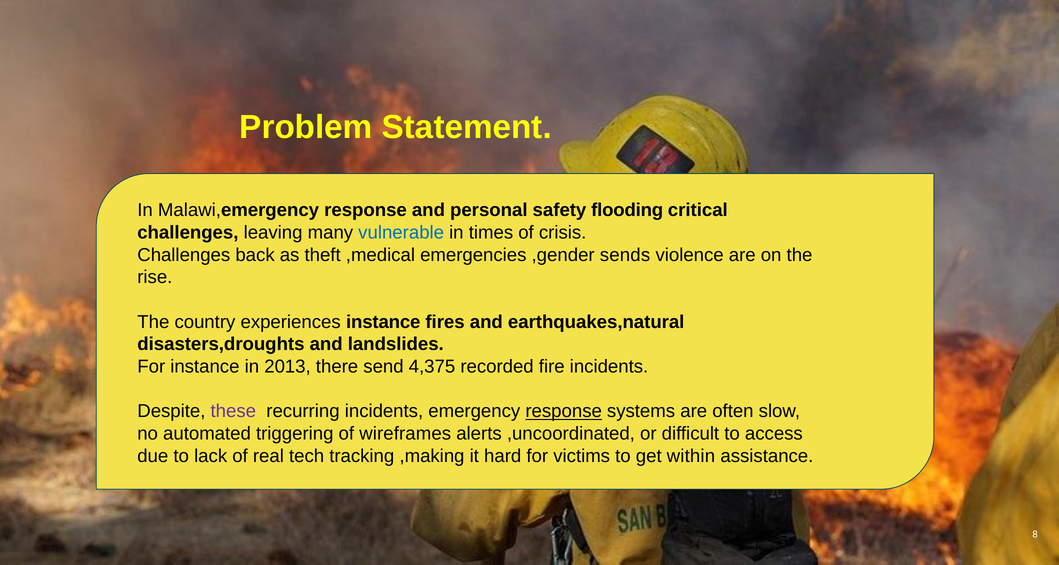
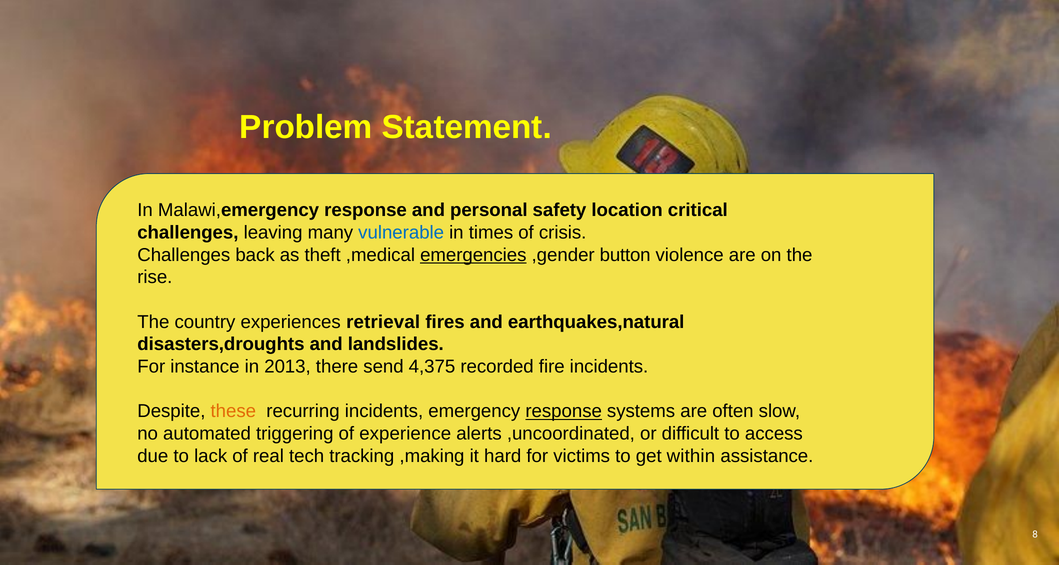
flooding: flooding -> location
emergencies underline: none -> present
sends: sends -> button
experiences instance: instance -> retrieval
these colour: purple -> orange
wireframes: wireframes -> experience
